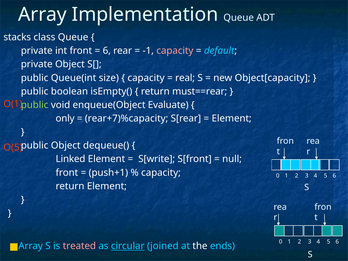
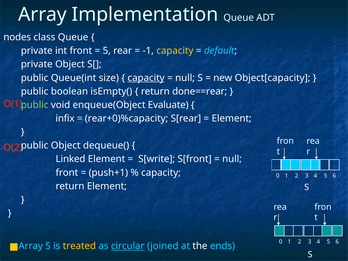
stacks: stacks -> nodes
6 at (107, 51): 6 -> 5
capacity at (175, 51) colour: pink -> yellow
capacity at (146, 78) underline: none -> present
real at (185, 78): real -> null
must==rear: must==rear -> done==rear
only: only -> infix
rear+7)%capacity: rear+7)%capacity -> rear+0)%capacity
O(5: O(5 -> O(2
treated colour: pink -> yellow
